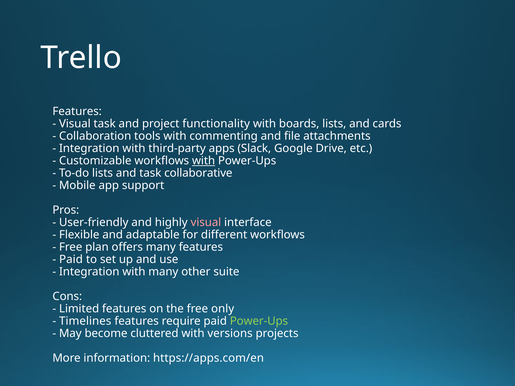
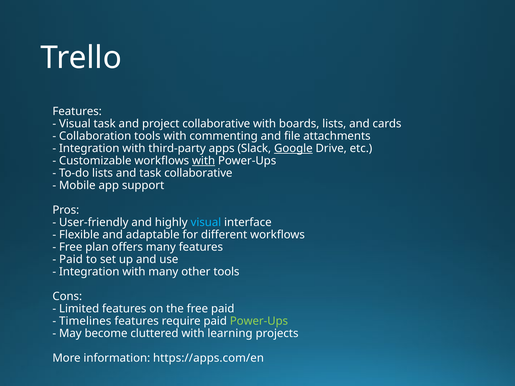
project functionality: functionality -> collaborative
Google underline: none -> present
visual at (206, 223) colour: pink -> light blue
other suite: suite -> tools
free only: only -> paid
versions: versions -> learning
